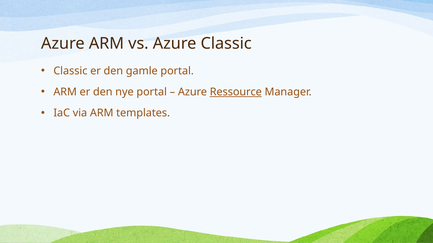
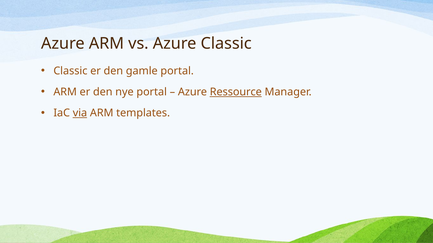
via underline: none -> present
